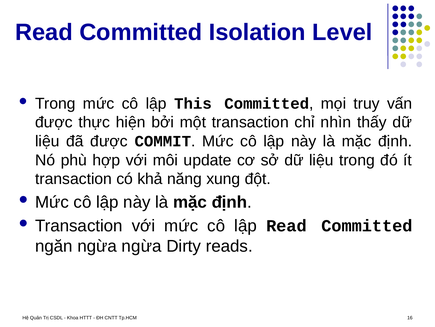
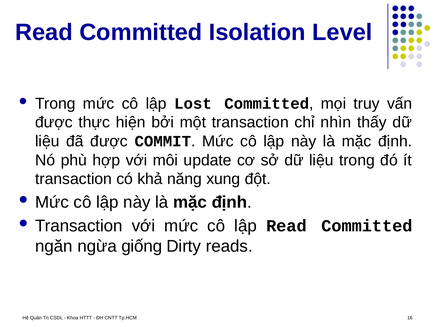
This: This -> Lost
ngừa ngừa: ngừa -> giống
